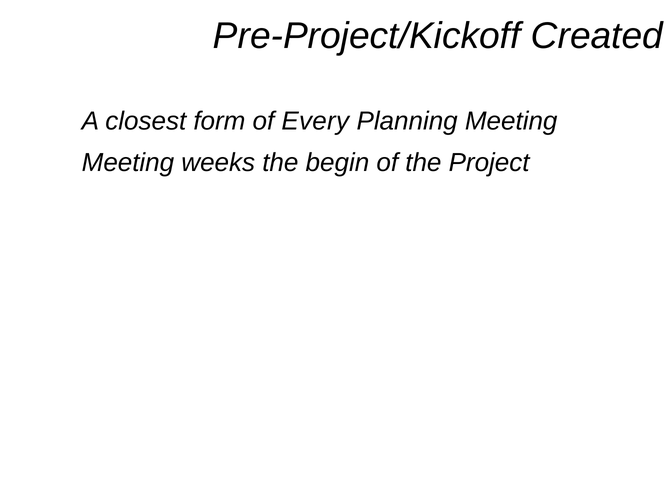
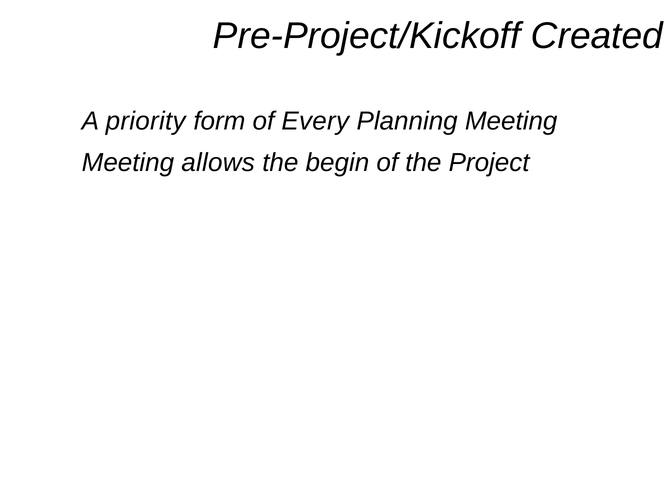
closest: closest -> priority
weeks: weeks -> allows
